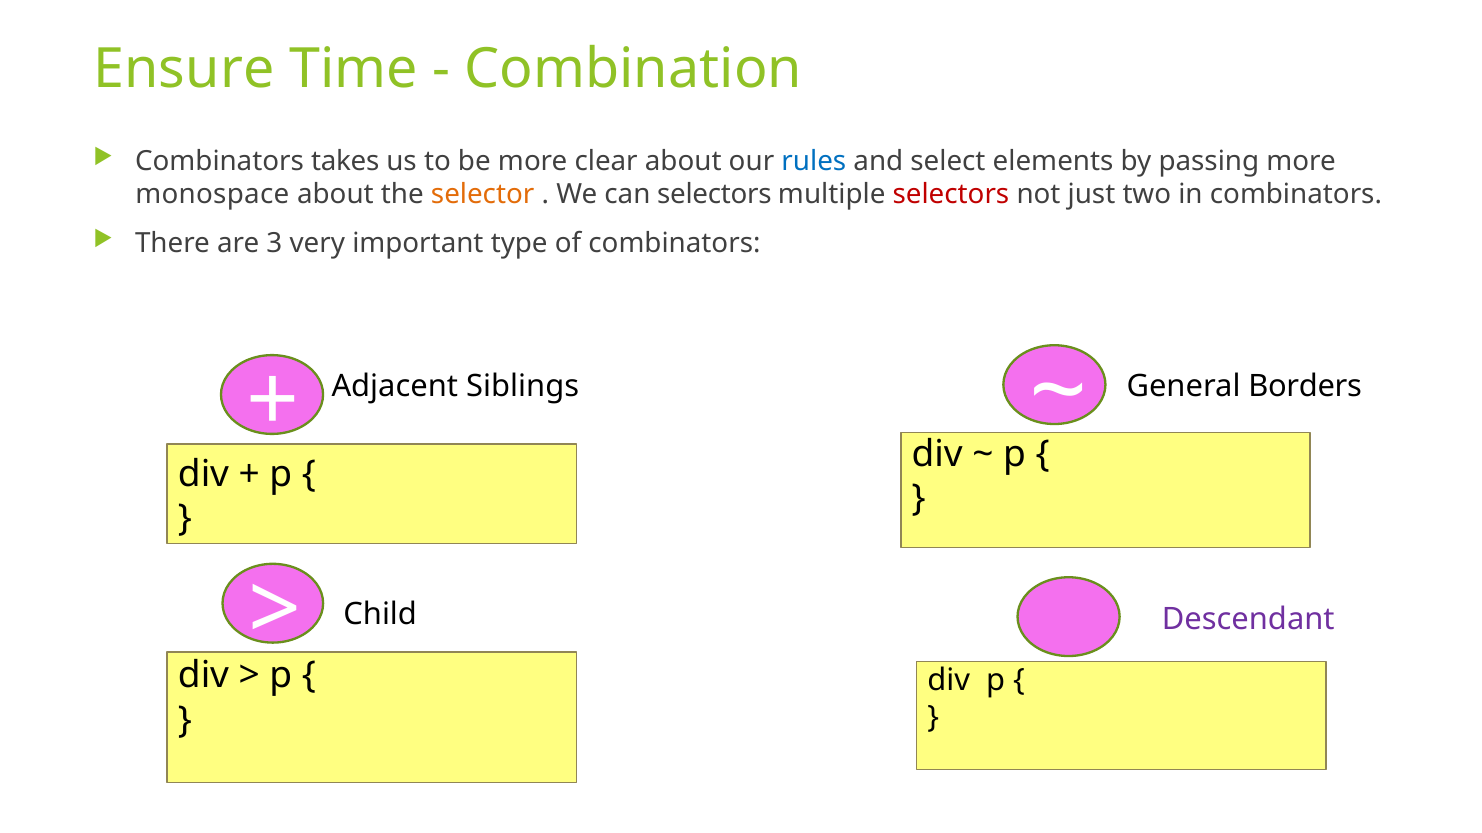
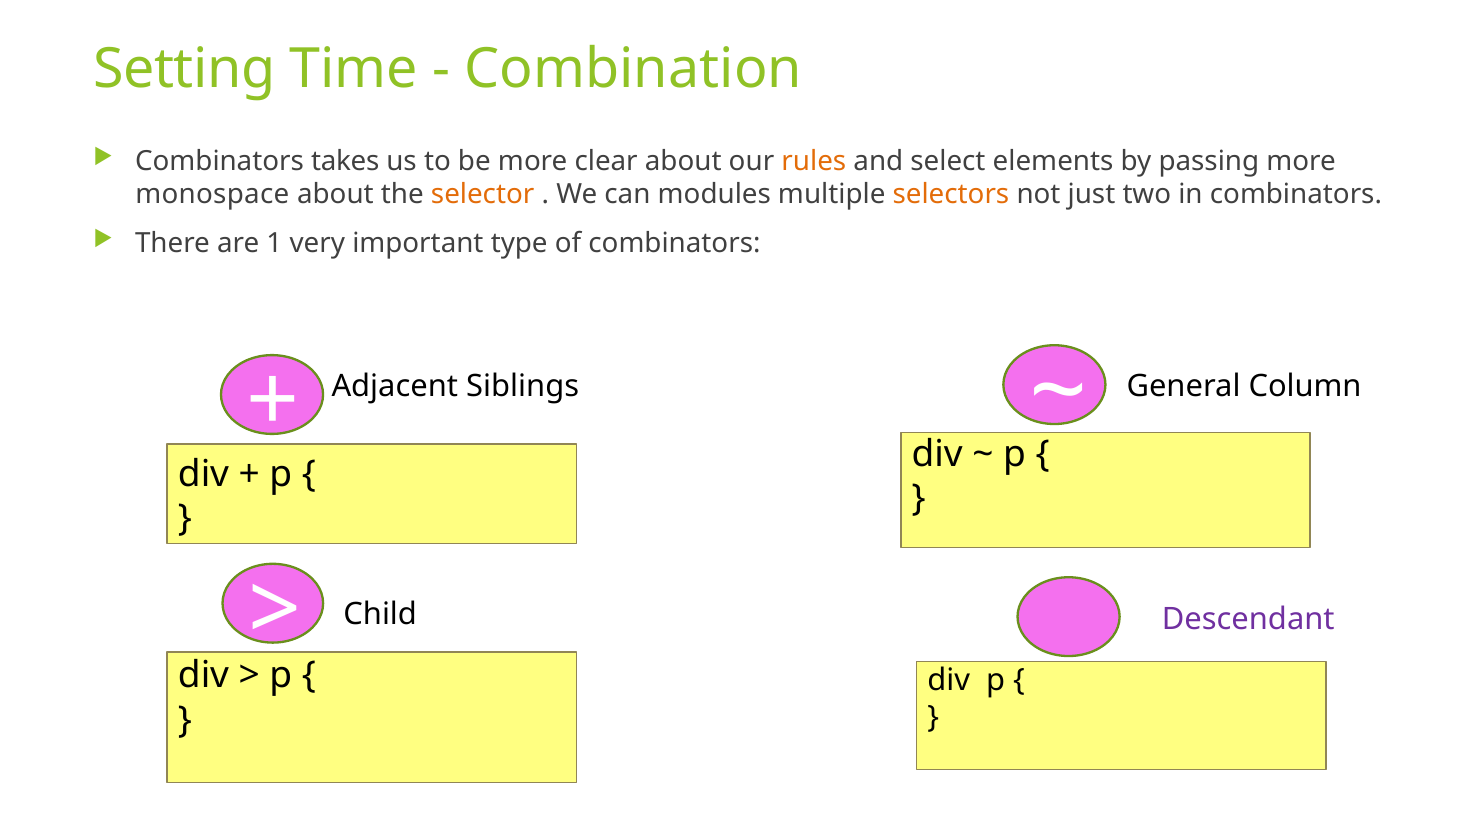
Ensure: Ensure -> Setting
rules colour: blue -> orange
can selectors: selectors -> modules
selectors at (951, 195) colour: red -> orange
3: 3 -> 1
Borders: Borders -> Column
